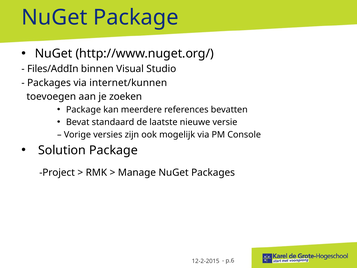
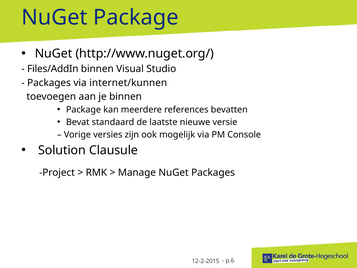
je zoeken: zoeken -> binnen
Solution Package: Package -> Clausule
